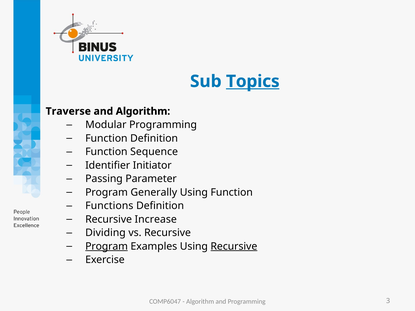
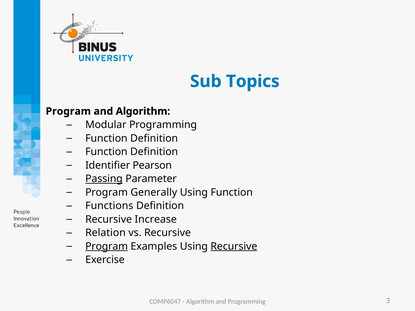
Topics underline: present -> none
Traverse at (68, 111): Traverse -> Program
Sequence at (154, 152): Sequence -> Definition
Initiator: Initiator -> Pearson
Passing underline: none -> present
Dividing: Dividing -> Relation
